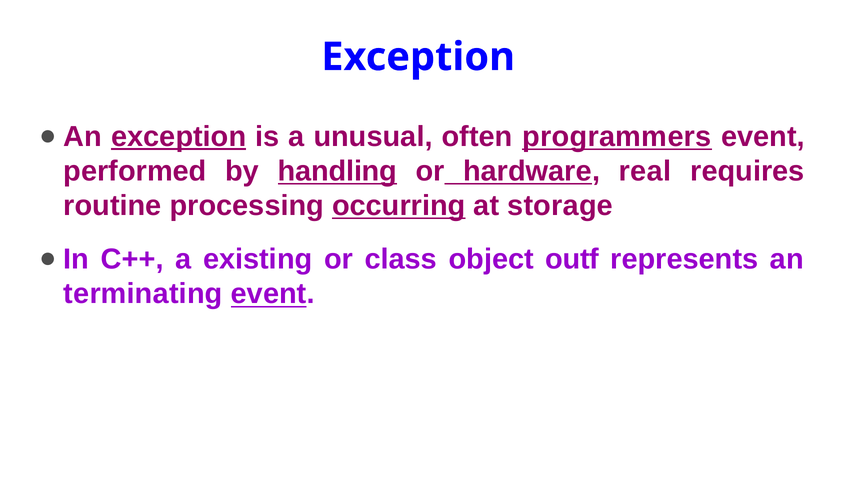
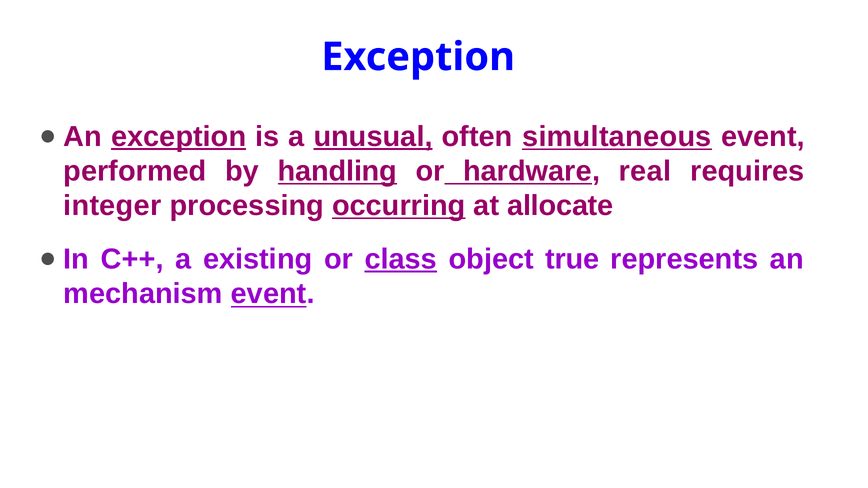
unusual underline: none -> present
programmers: programmers -> simultaneous
routine: routine -> integer
storage: storage -> allocate
class underline: none -> present
outf: outf -> true
terminating: terminating -> mechanism
